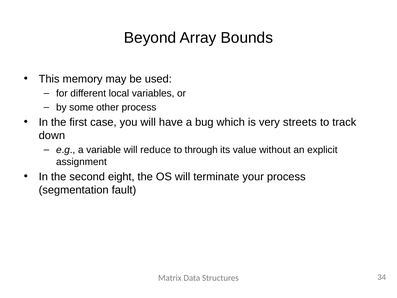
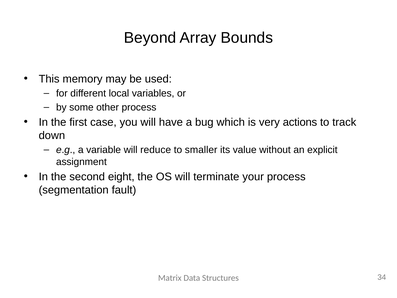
streets: streets -> actions
through: through -> smaller
